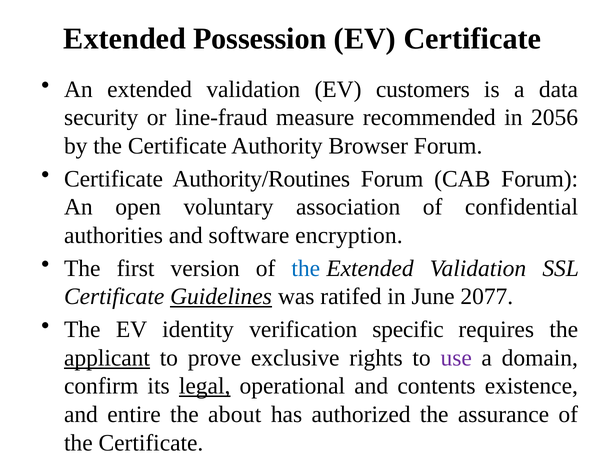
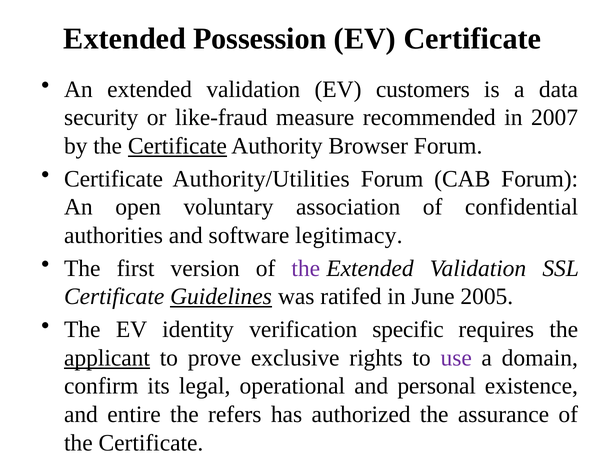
line-fraud: line-fraud -> like-fraud
2056: 2056 -> 2007
Certificate at (177, 146) underline: none -> present
Authority/Routines: Authority/Routines -> Authority/Utilities
encryption: encryption -> legitimacy
the at (306, 268) colour: blue -> purple
2077: 2077 -> 2005
legal underline: present -> none
contents: contents -> personal
about: about -> refers
